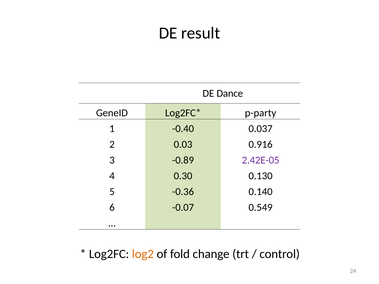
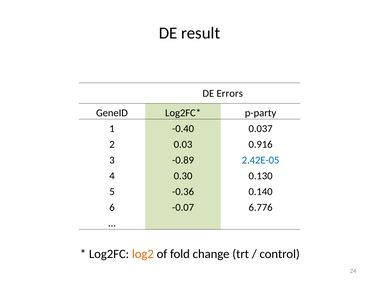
Dance: Dance -> Errors
2.42E-05 colour: purple -> blue
0.549: 0.549 -> 6.776
